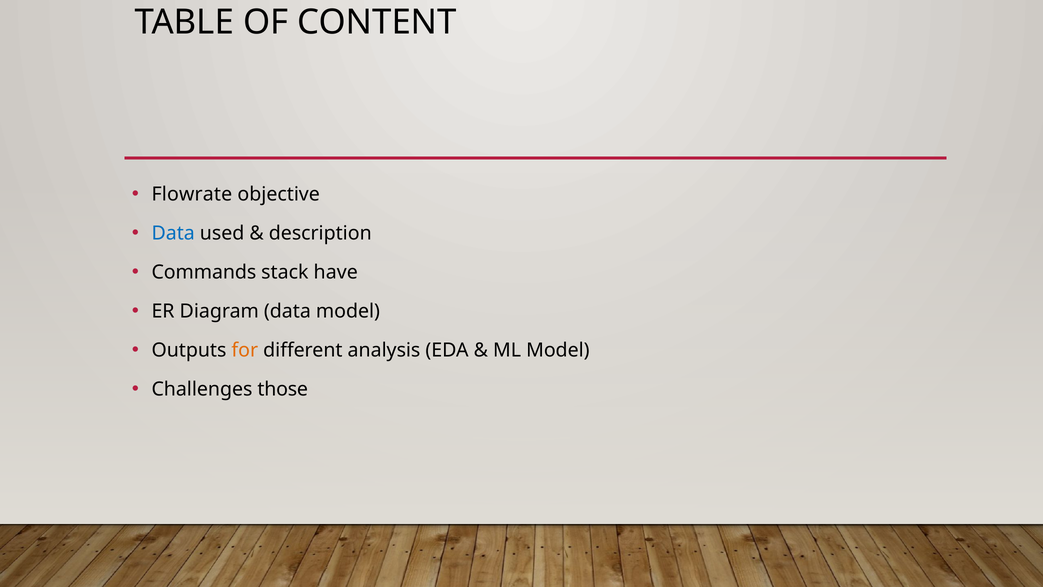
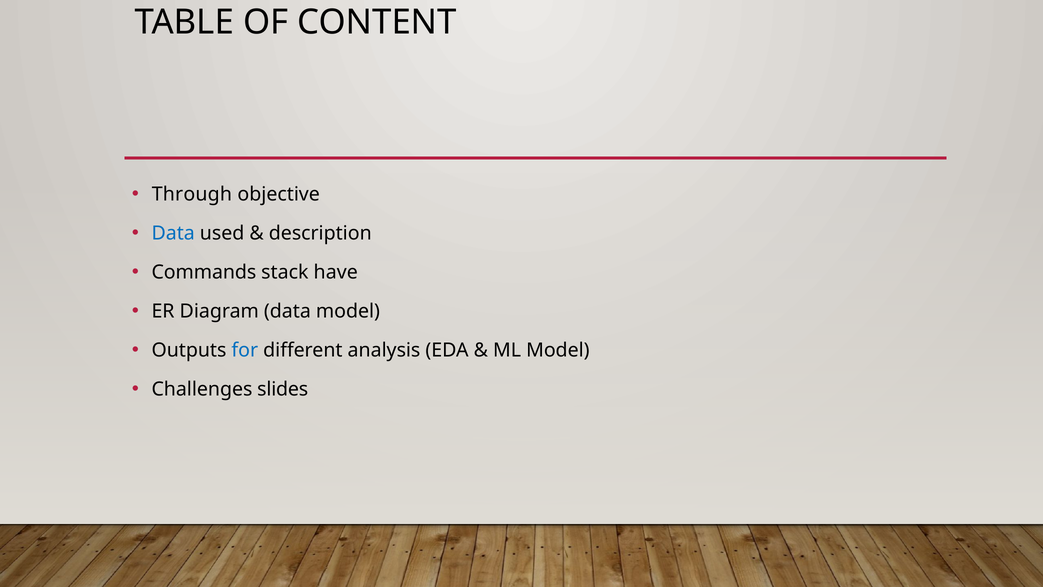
Flowrate: Flowrate -> Through
for colour: orange -> blue
those: those -> slides
